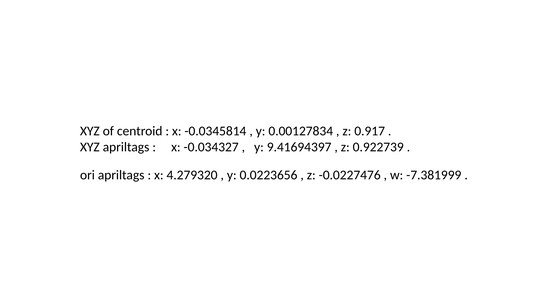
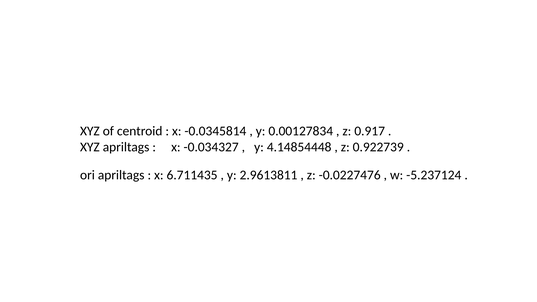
9.41694397: 9.41694397 -> 4.14854448
4.279320: 4.279320 -> 6.711435
0.0223656: 0.0223656 -> 2.9613811
-7.381999: -7.381999 -> -5.237124
